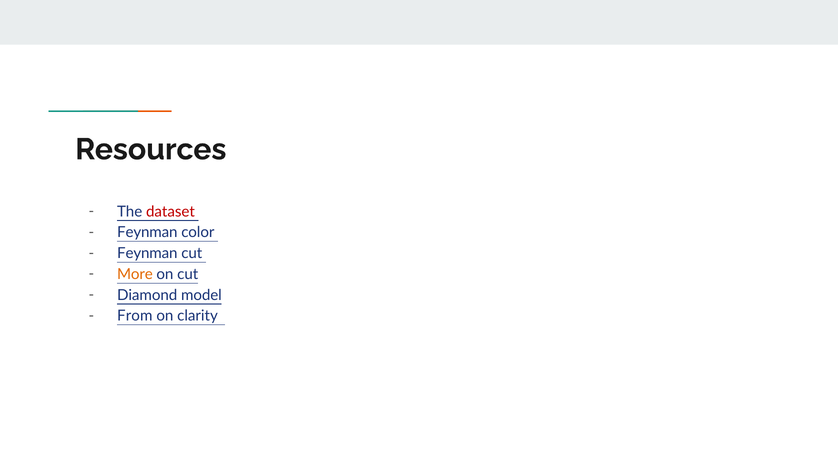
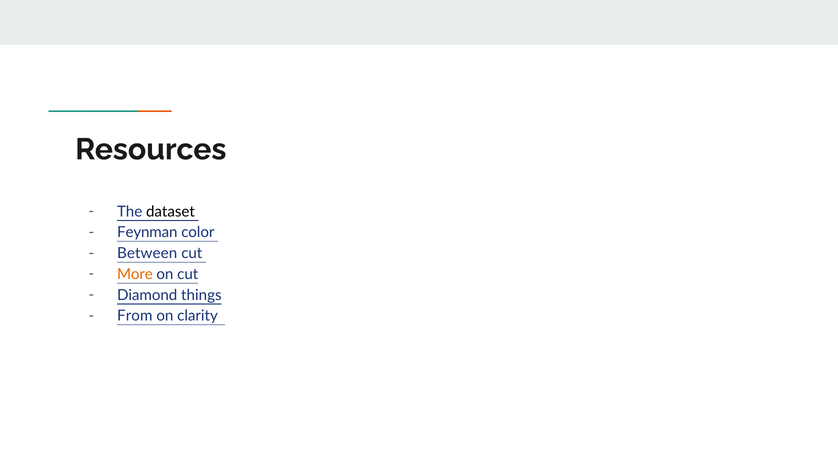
dataset colour: red -> black
Feynman at (147, 254): Feynman -> Between
model: model -> things
